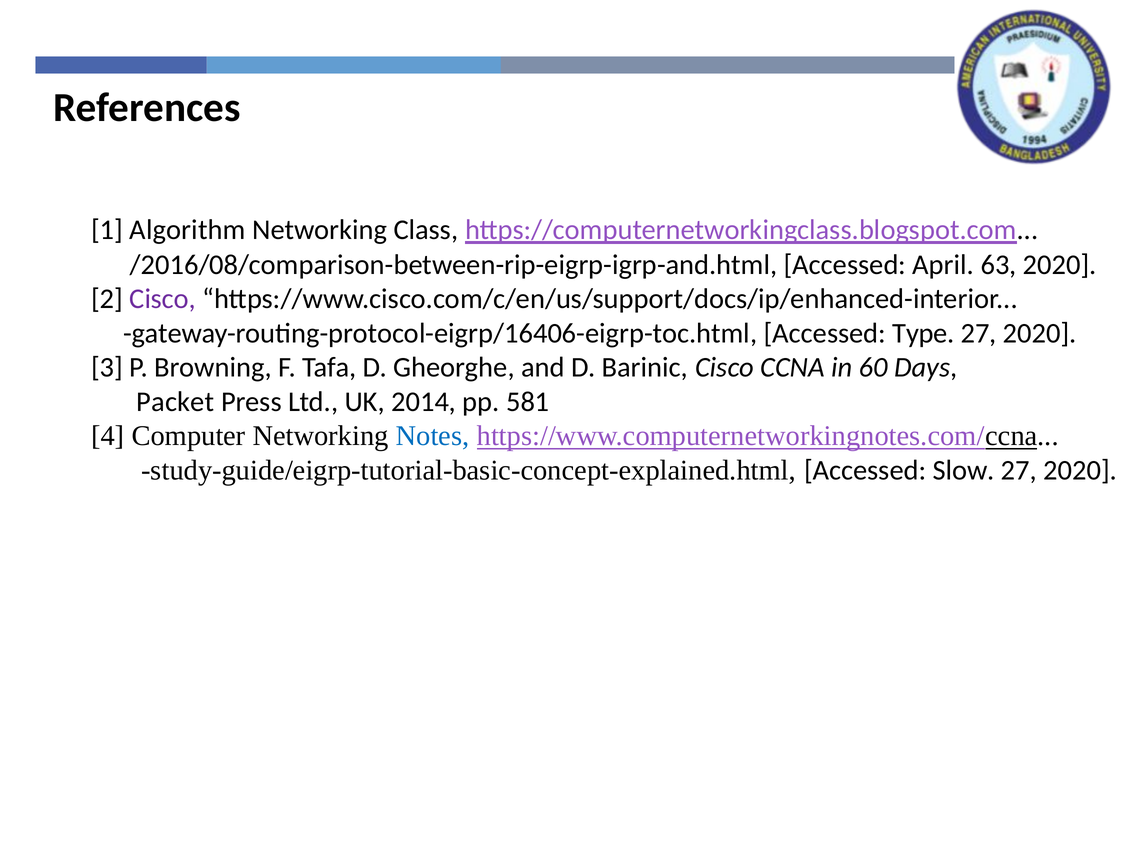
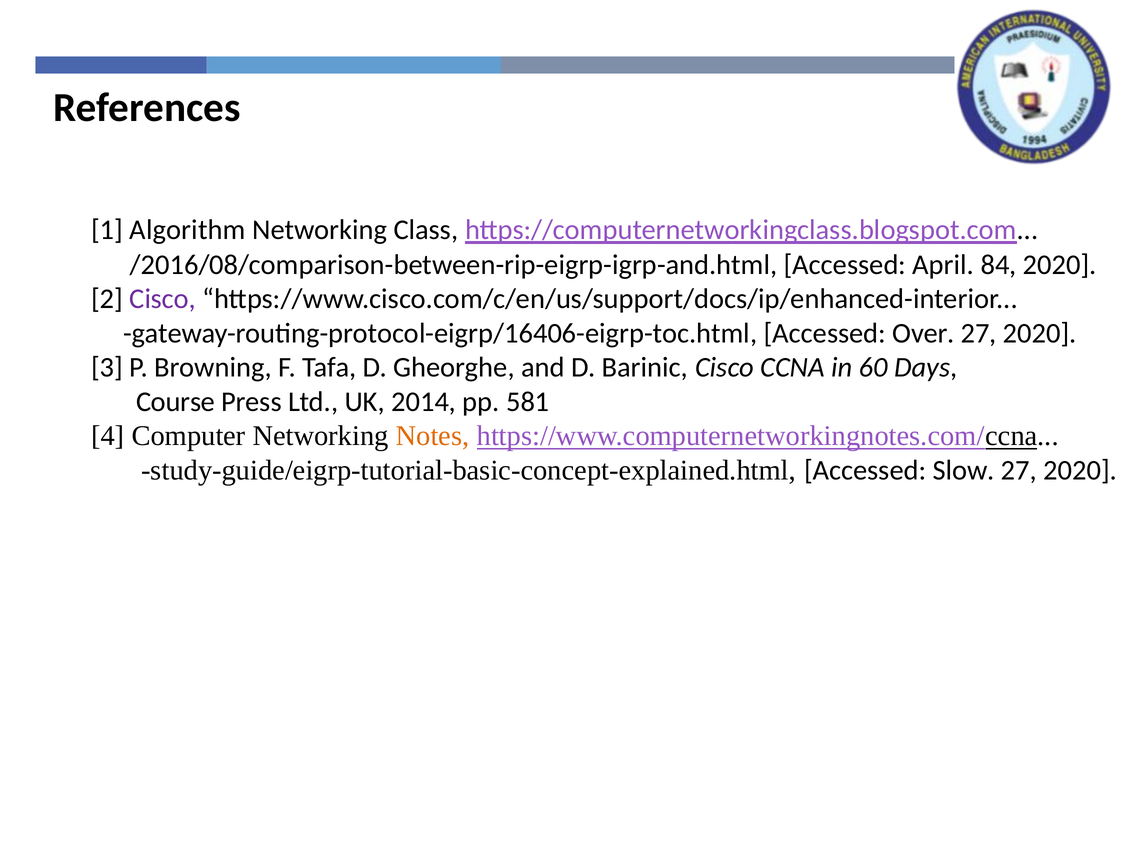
63: 63 -> 84
Type: Type -> Over
Packet: Packet -> Course
Notes colour: blue -> orange
